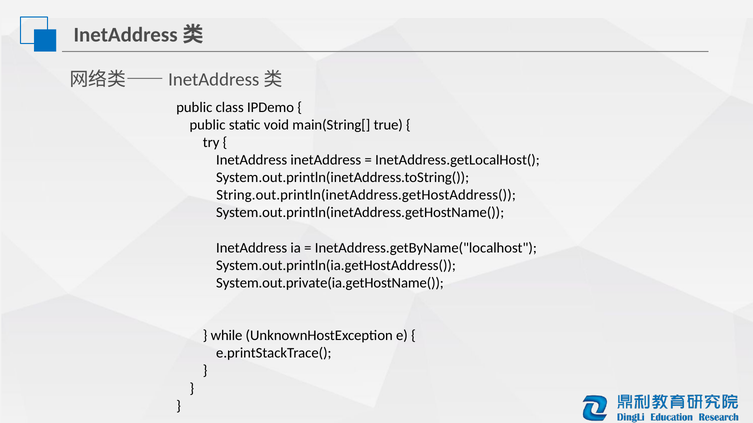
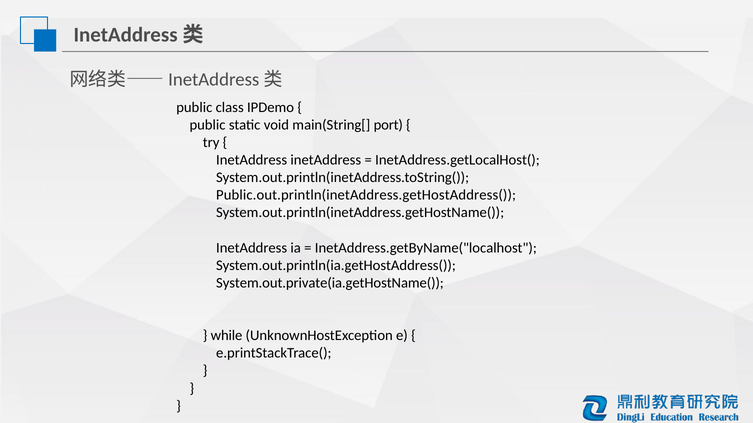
true: true -> port
String.out.println(inetAddress.getHostAddress(: String.out.println(inetAddress.getHostAddress( -> Public.out.println(inetAddress.getHostAddress(
